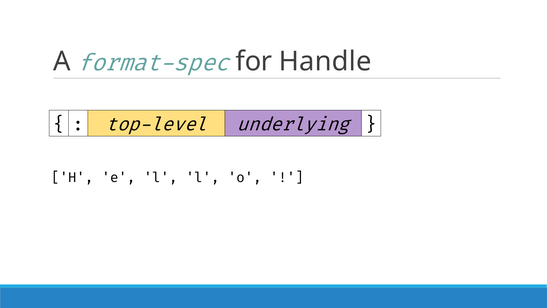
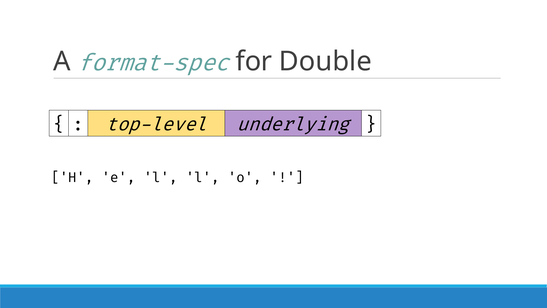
Handle: Handle -> Double
